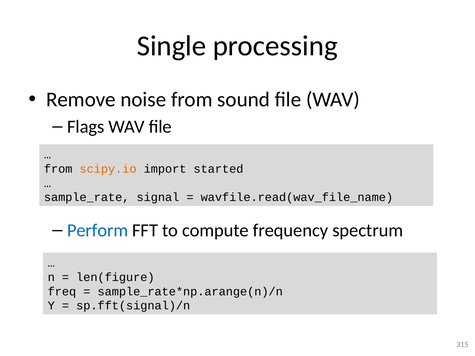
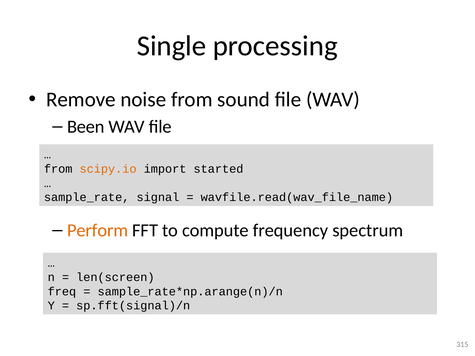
Flags: Flags -> Been
Perform colour: blue -> orange
len(figure: len(figure -> len(screen
